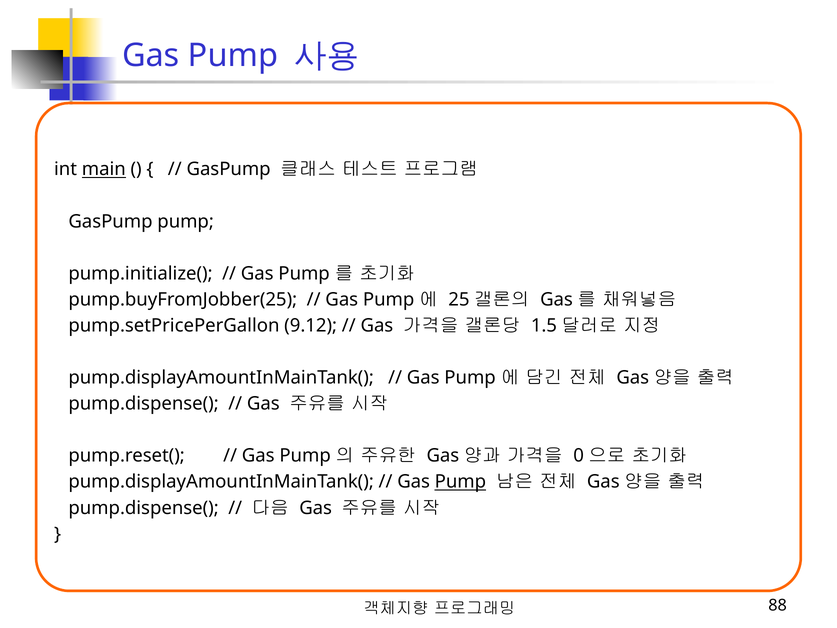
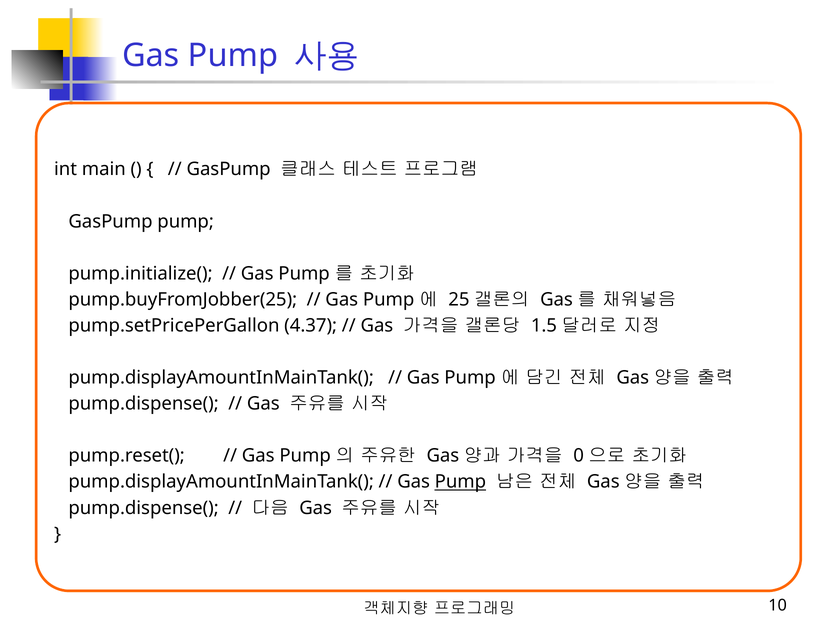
main underline: present -> none
9.12: 9.12 -> 4.37
88: 88 -> 10
